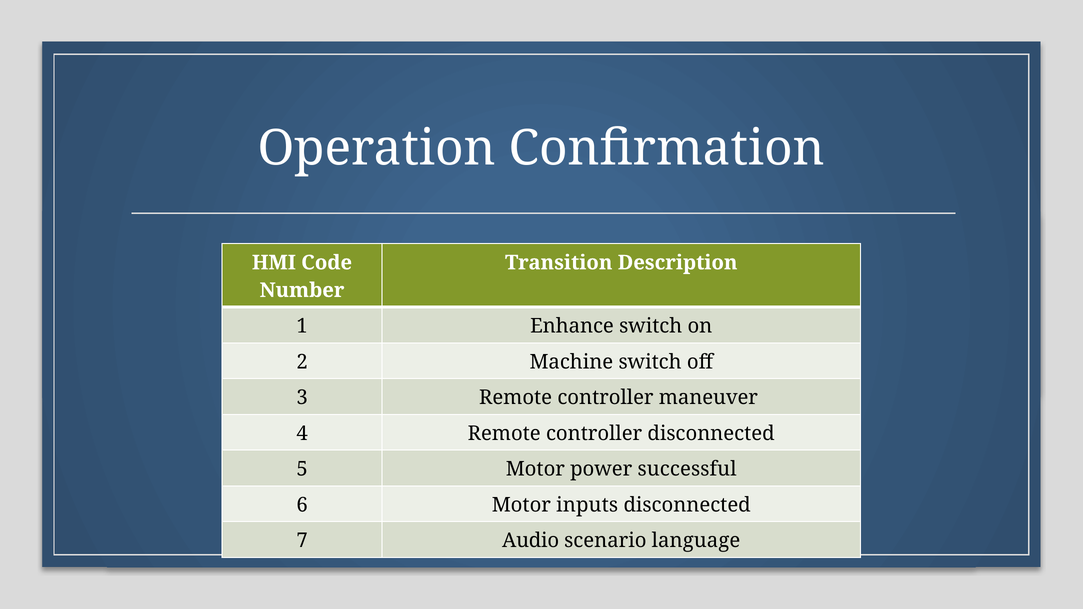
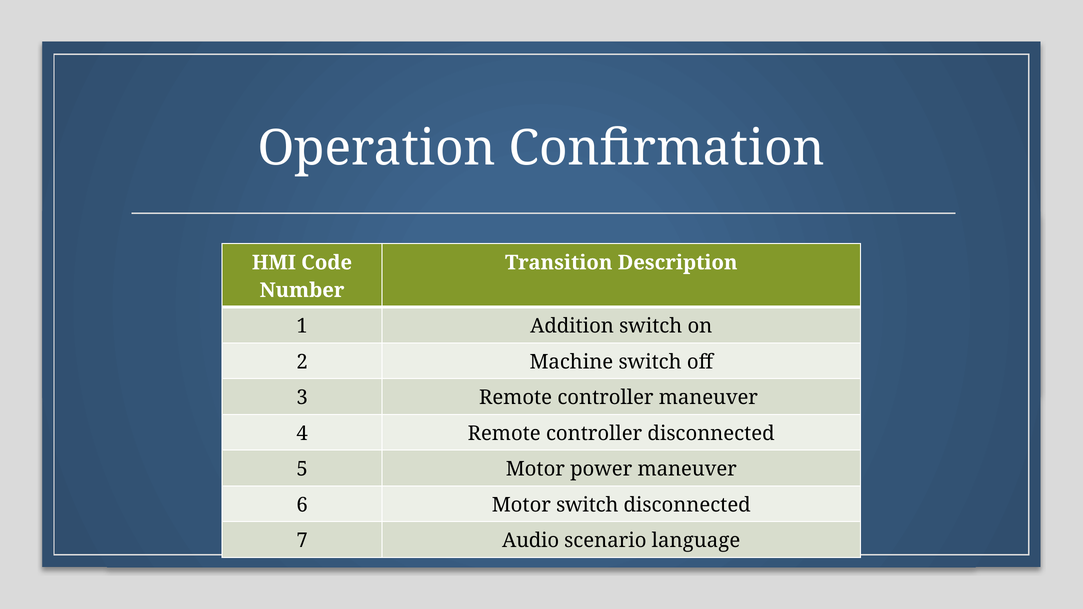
Enhance: Enhance -> Addition
power successful: successful -> maneuver
Motor inputs: inputs -> switch
